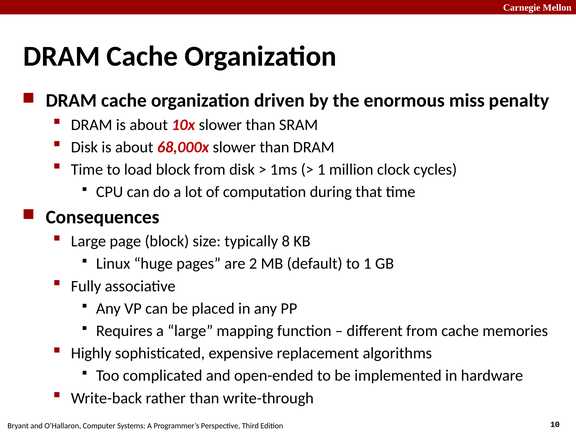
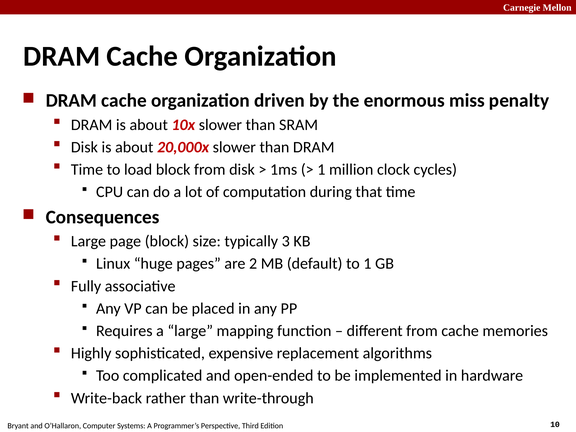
68,000x: 68,000x -> 20,000x
8: 8 -> 3
